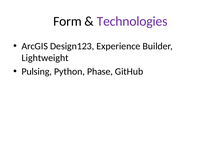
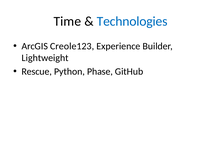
Form: Form -> Time
Technologies colour: purple -> blue
Design123: Design123 -> Creole123
Pulsing: Pulsing -> Rescue
